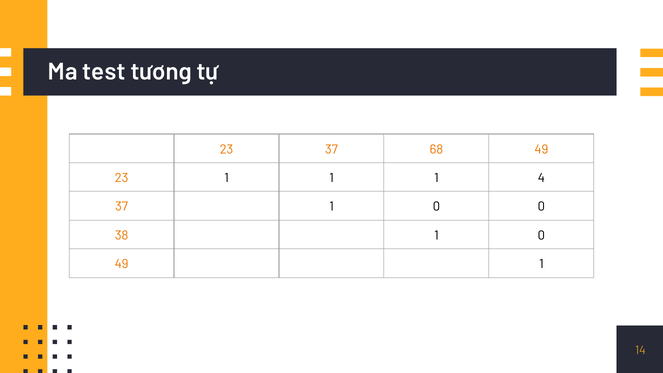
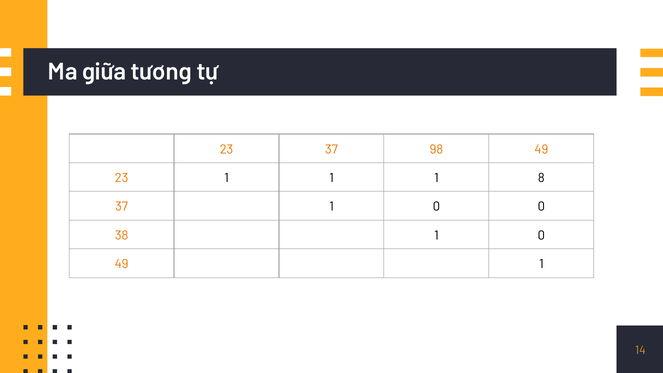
test: test -> giữa
68: 68 -> 98
4: 4 -> 8
